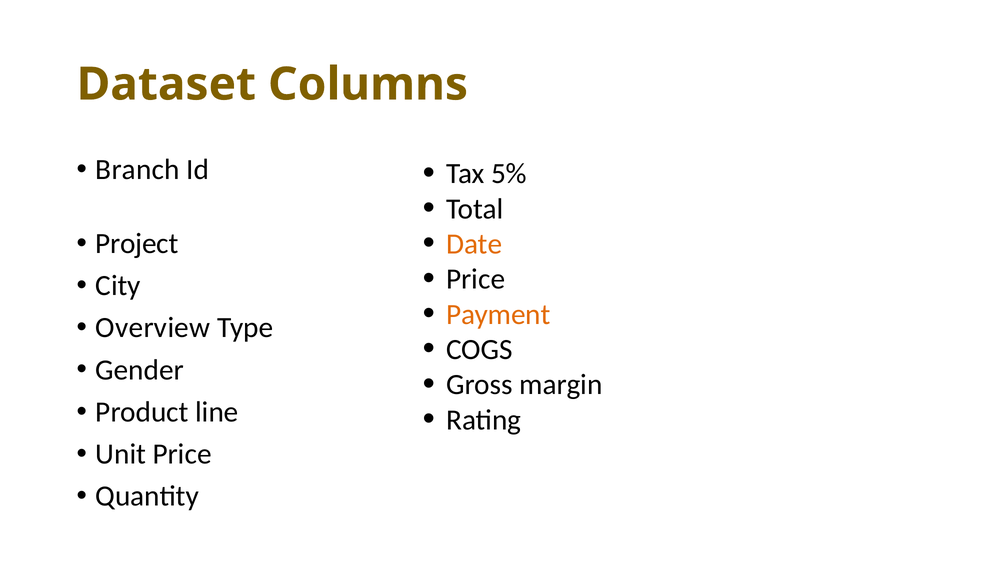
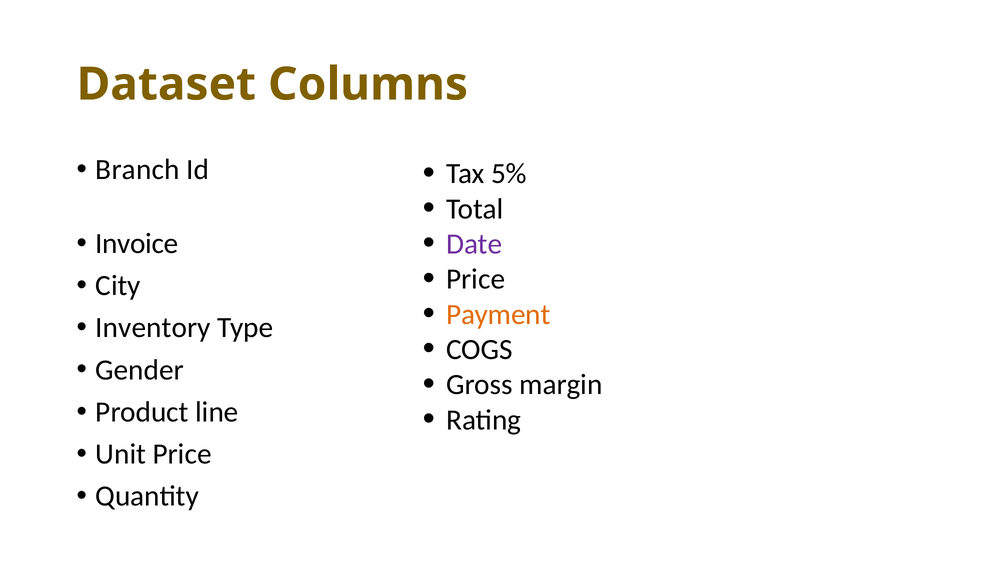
Date colour: orange -> purple
Project: Project -> Invoice
Overview: Overview -> Inventory
